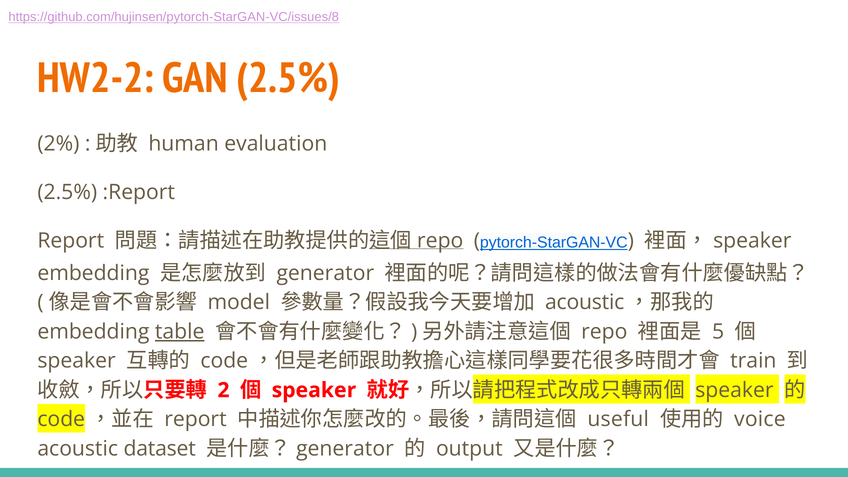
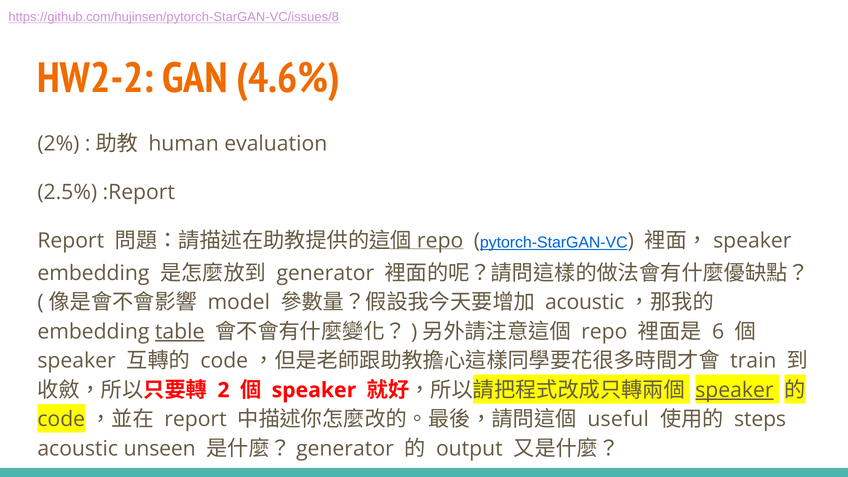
GAN 2.5%: 2.5% -> 4.6%
5: 5 -> 6
speaker at (734, 390) underline: none -> present
voice: voice -> steps
dataset: dataset -> unseen
